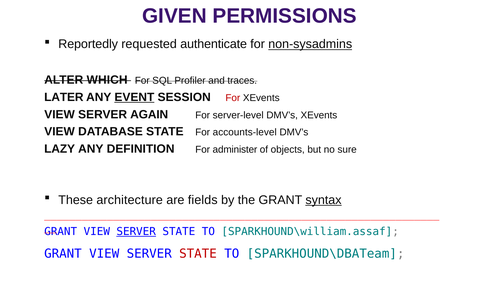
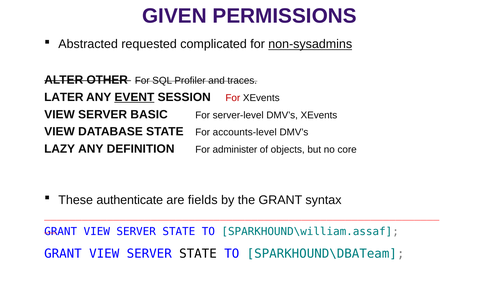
Reportedly: Reportedly -> Abstracted
authenticate: authenticate -> complicated
WHICH: WHICH -> OTHER
AGAIN: AGAIN -> BASIC
sure: sure -> core
architecture: architecture -> authenticate
syntax underline: present -> none
SERVER at (136, 231) underline: present -> none
STATE at (198, 253) colour: red -> black
